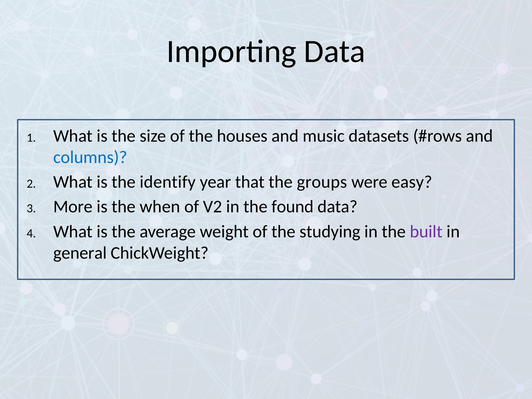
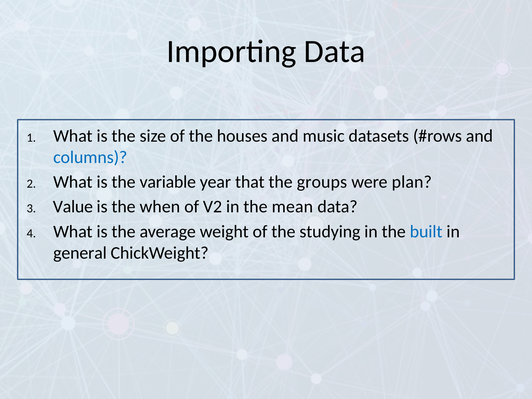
identify: identify -> variable
easy: easy -> plan
More: More -> Value
found: found -> mean
built colour: purple -> blue
